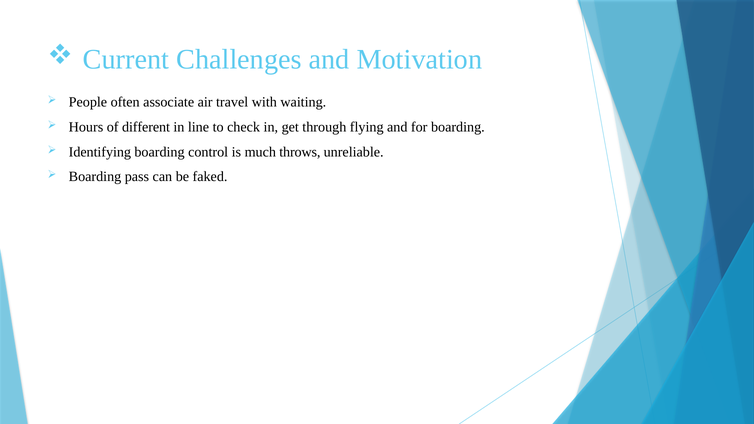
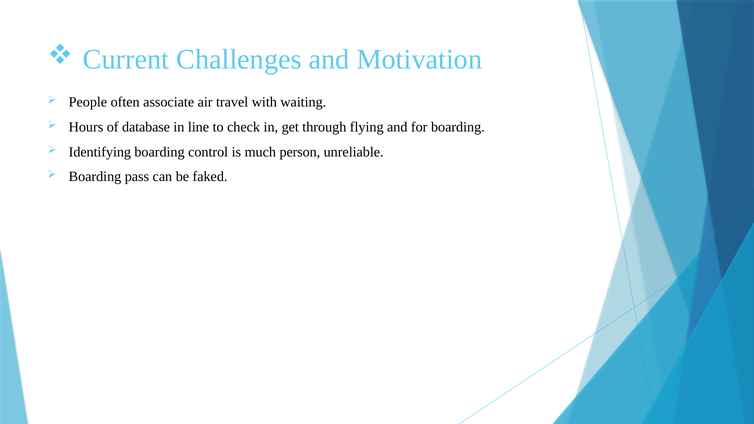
different: different -> database
throws: throws -> person
